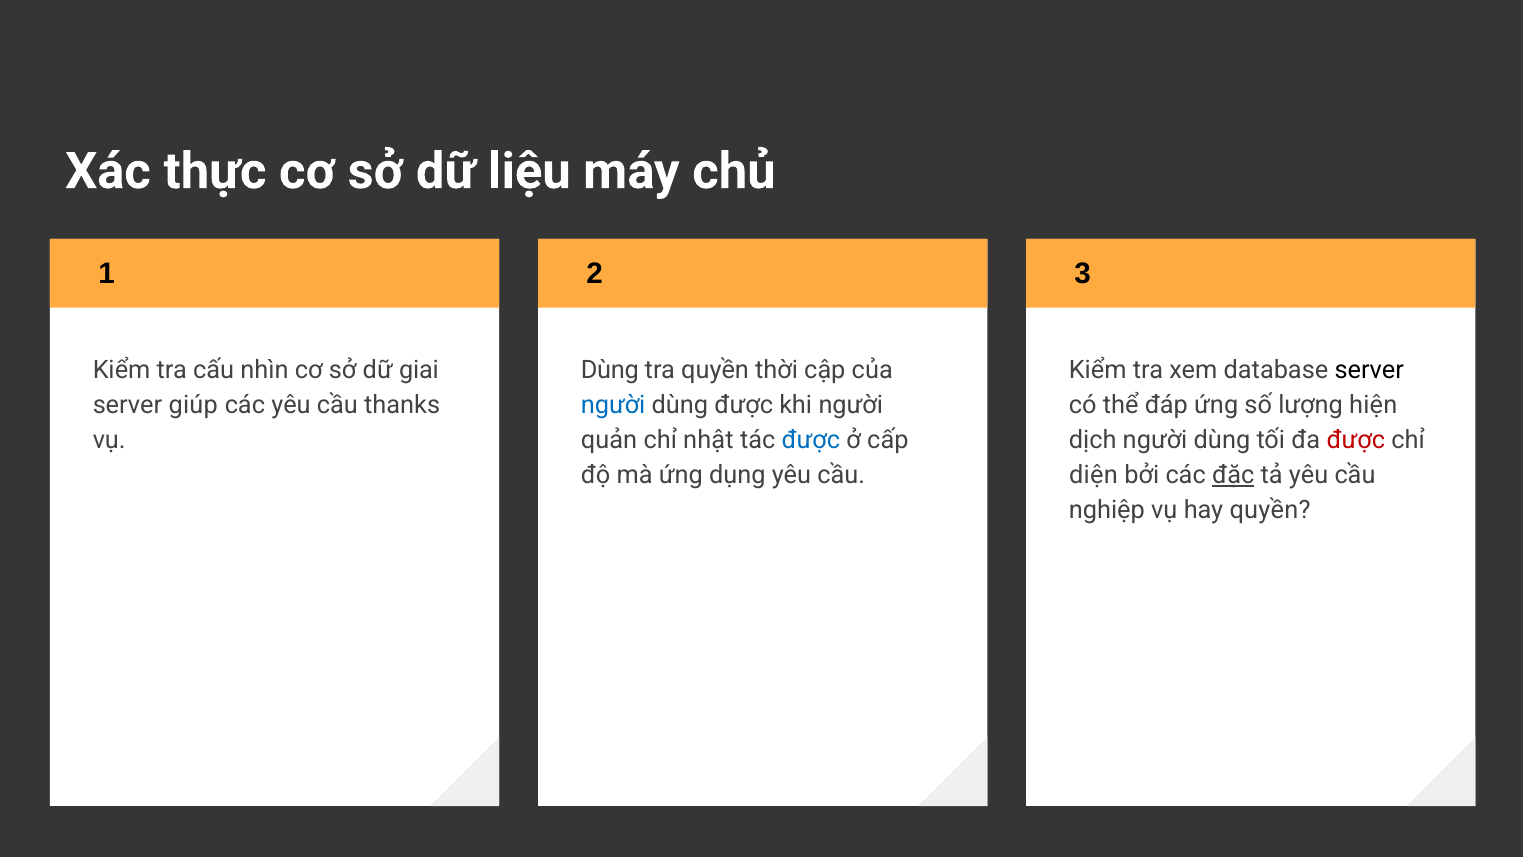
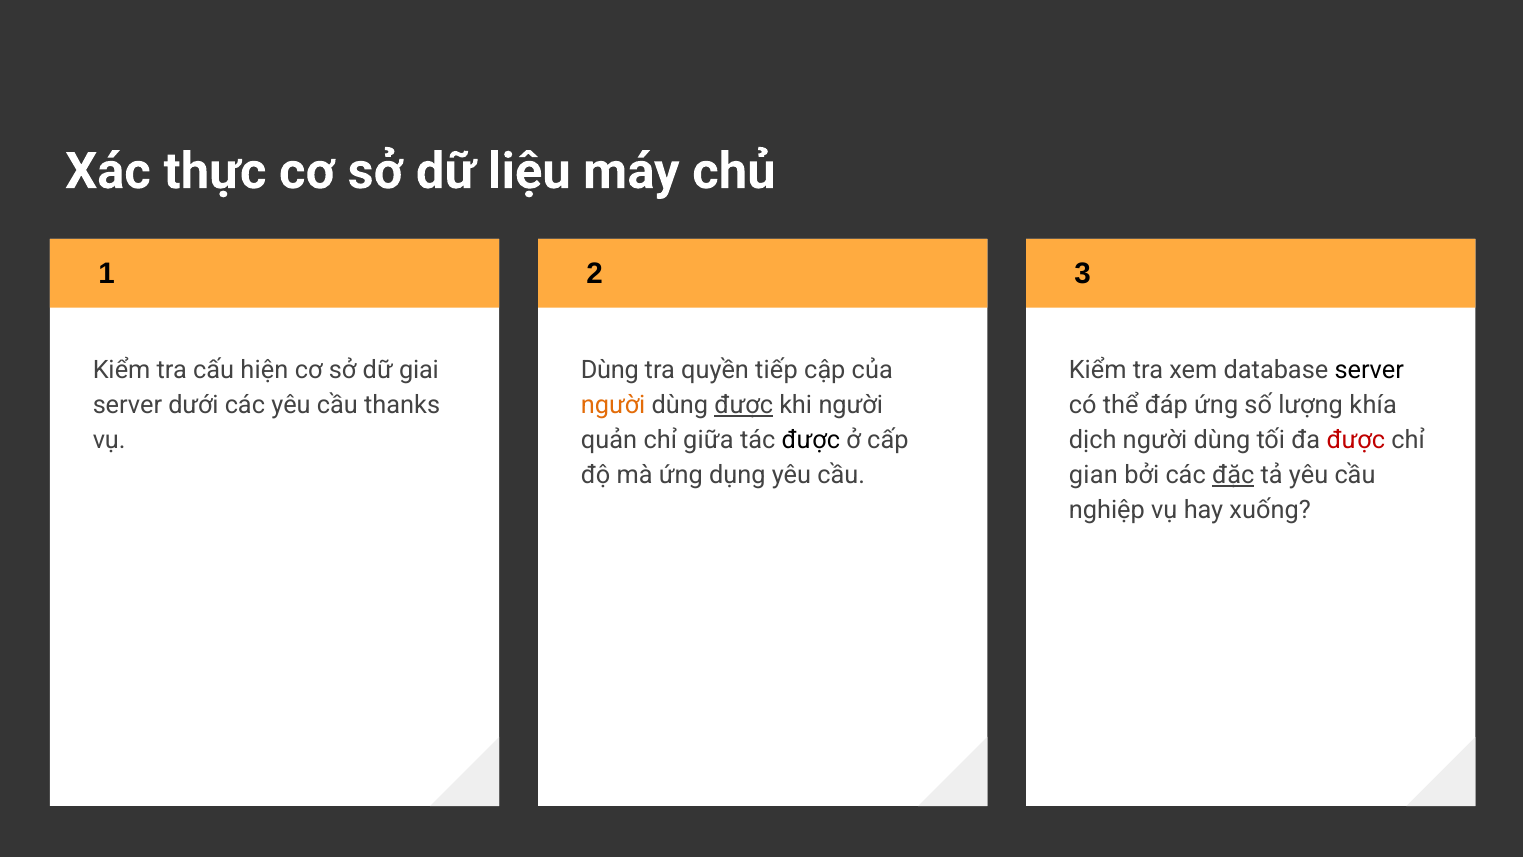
nhìn: nhìn -> hiện
thời: thời -> tiếp
giúp: giúp -> dưới
người at (613, 405) colour: blue -> orange
được at (744, 405) underline: none -> present
hiện: hiện -> khía
nhật: nhật -> giữa
được at (811, 440) colour: blue -> black
diện: diện -> gian
hay quyền: quyền -> xuống
